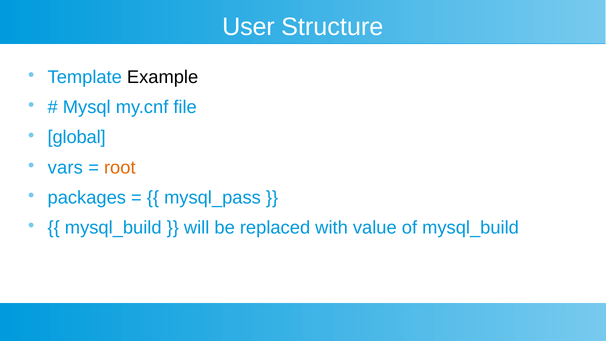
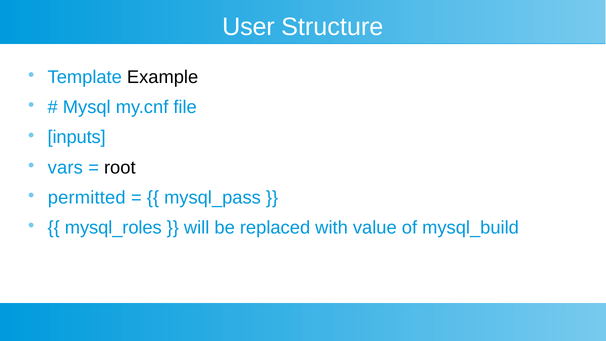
global: global -> inputs
root colour: orange -> black
packages: packages -> permitted
mysql_build at (113, 228): mysql_build -> mysql_roles
